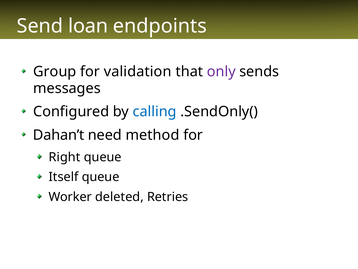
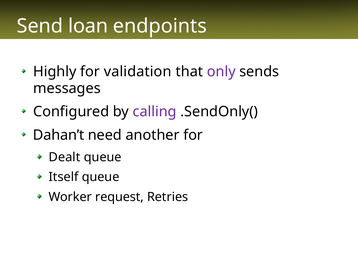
Group: Group -> Highly
calling colour: blue -> purple
method: method -> another
Right: Right -> Dealt
deleted: deleted -> request
